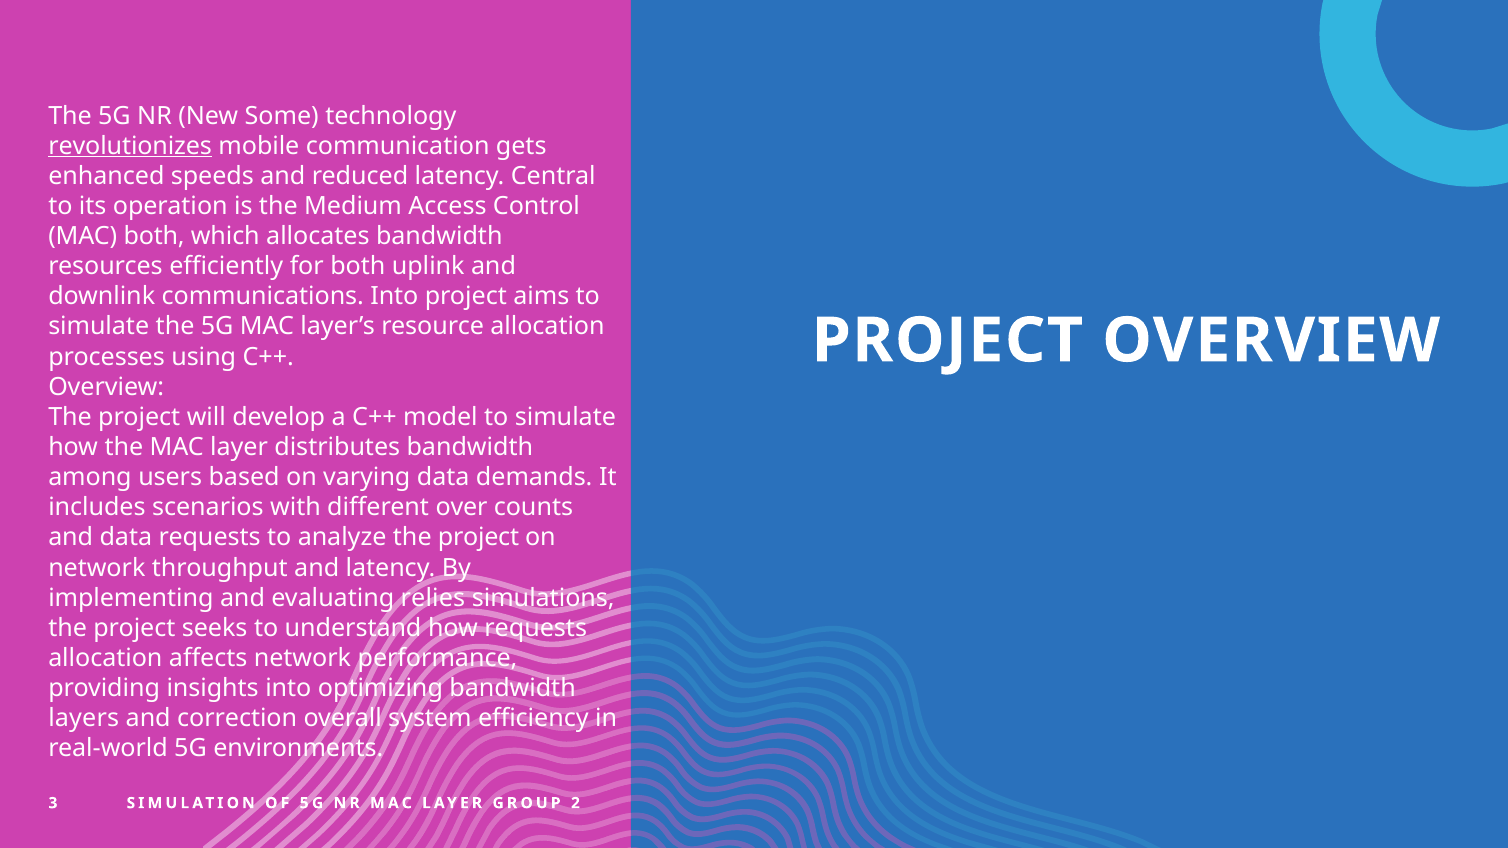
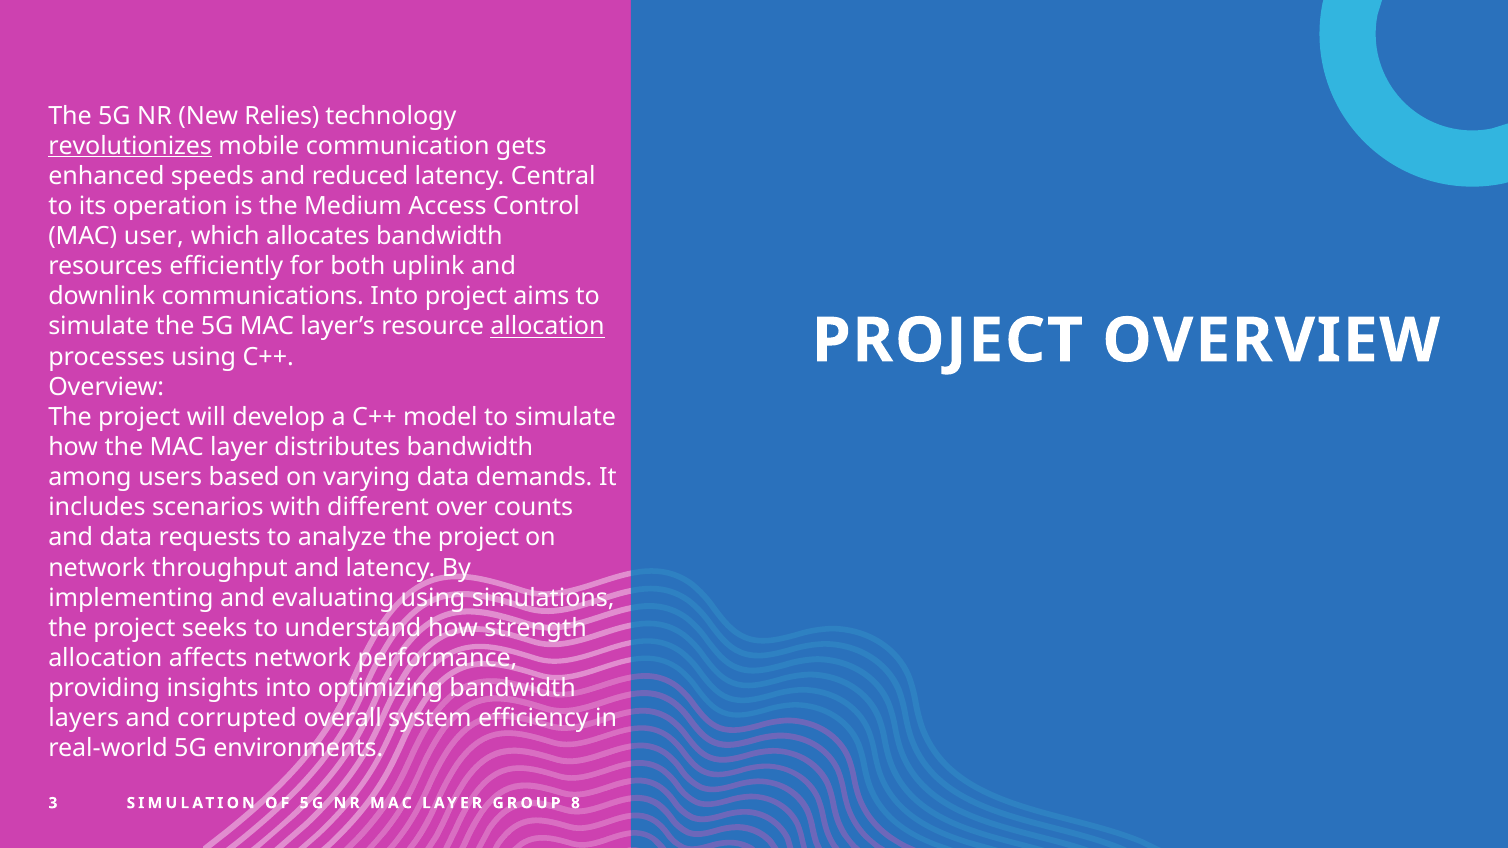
Some: Some -> Relies
MAC both: both -> user
allocation at (547, 327) underline: none -> present
evaluating relies: relies -> using
how requests: requests -> strength
correction: correction -> corrupted
2: 2 -> 8
